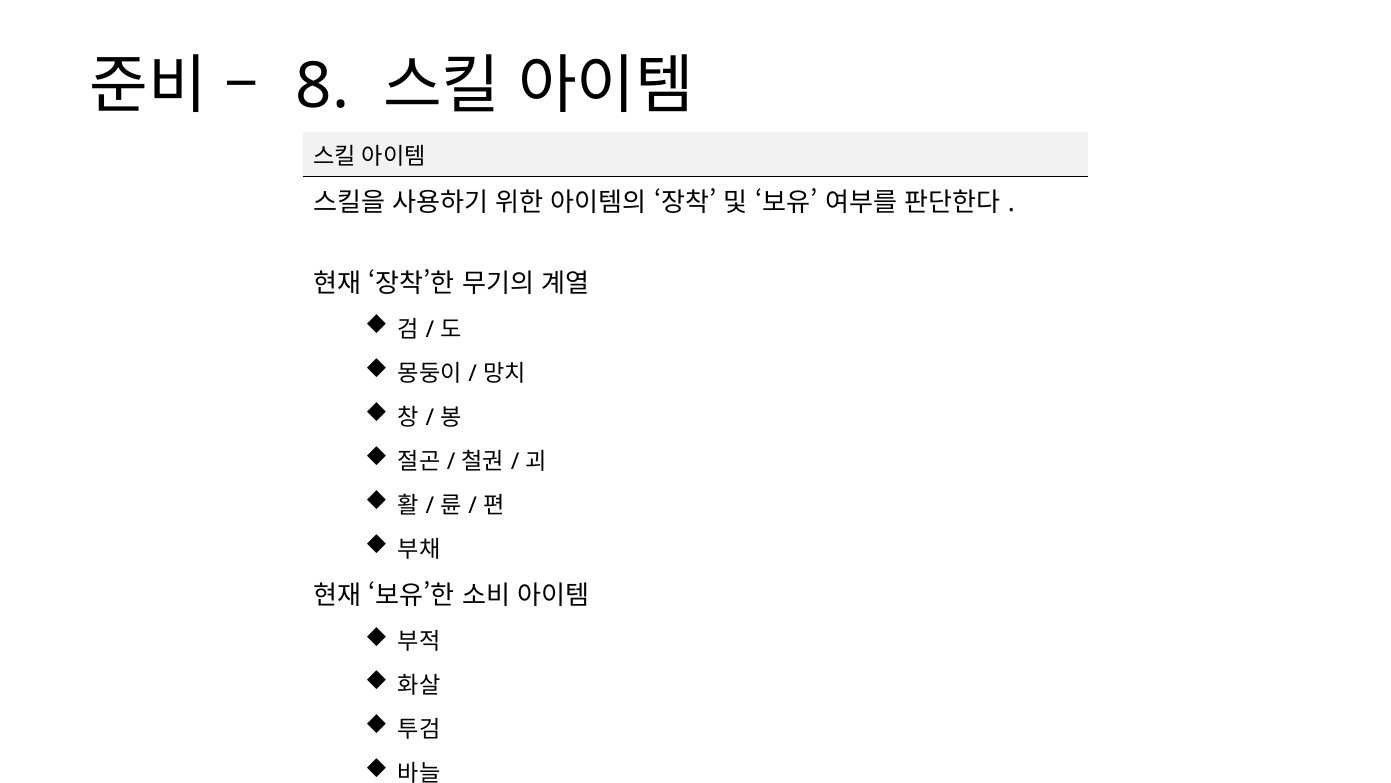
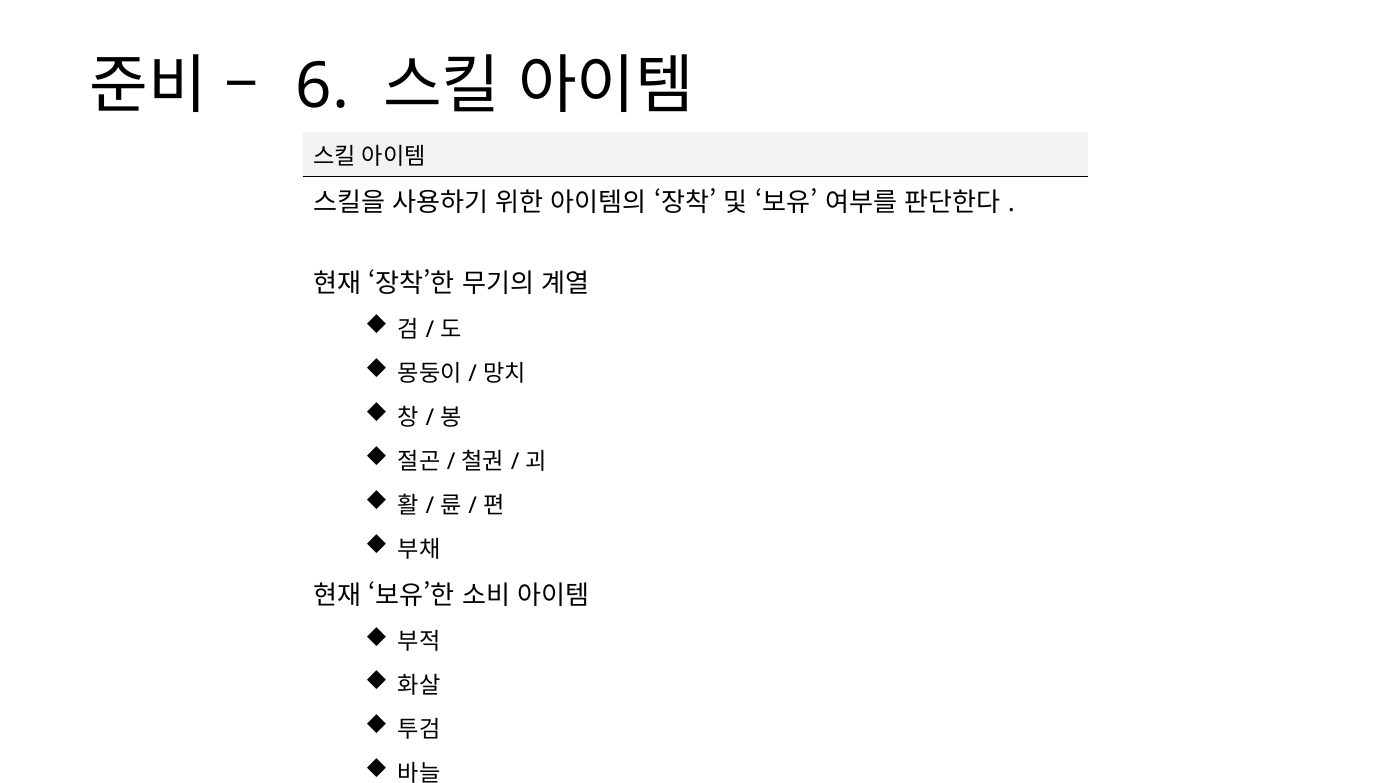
8: 8 -> 6
